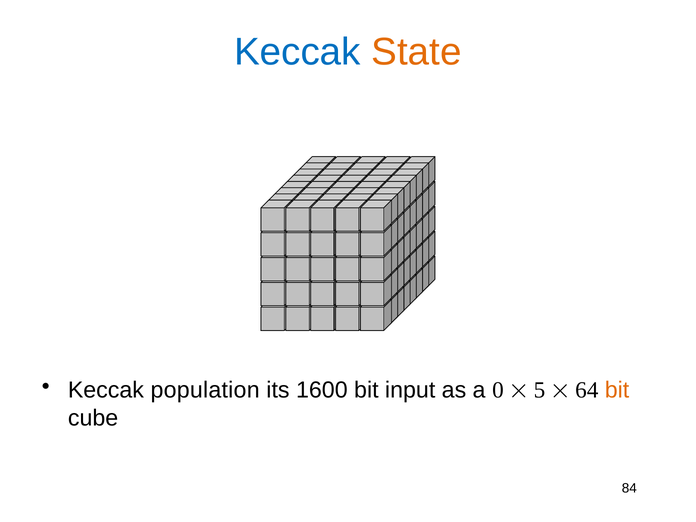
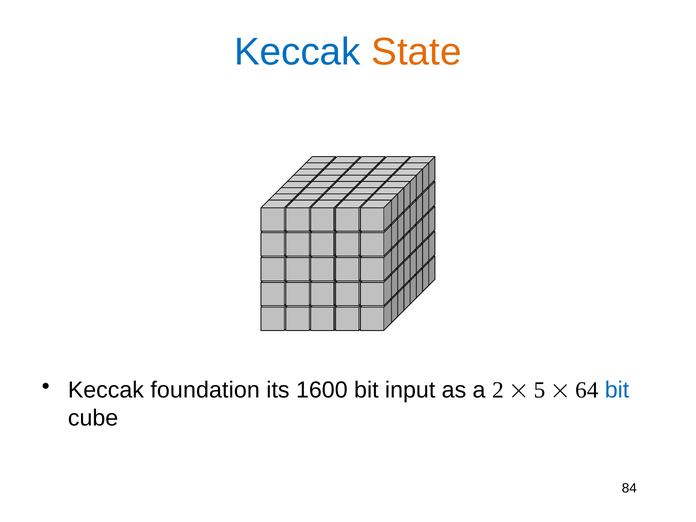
population: population -> foundation
0: 0 -> 2
bit at (617, 390) colour: orange -> blue
